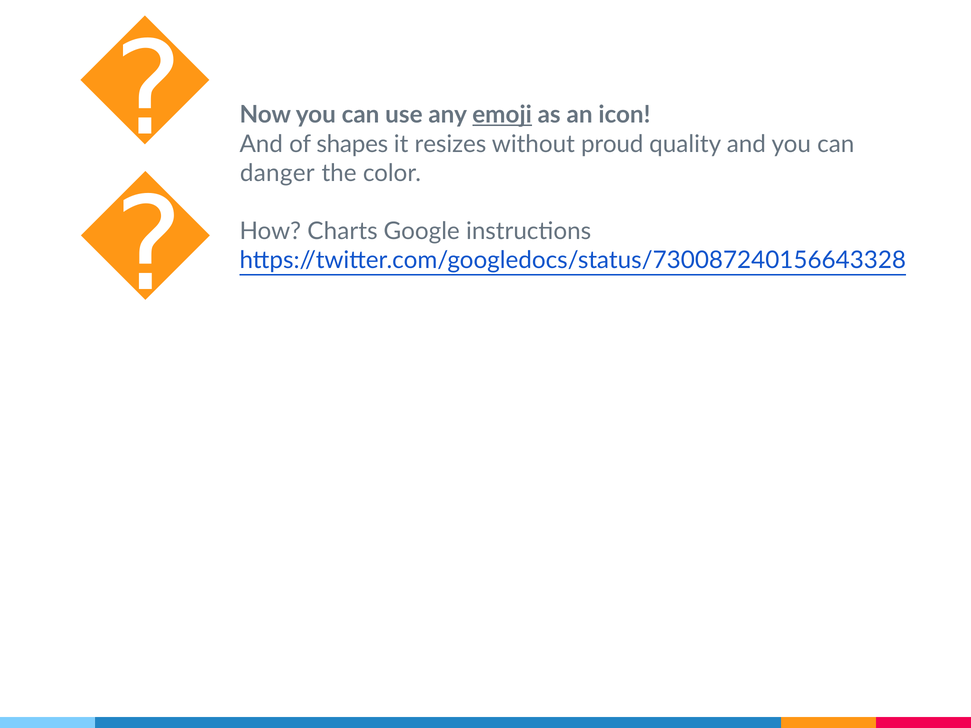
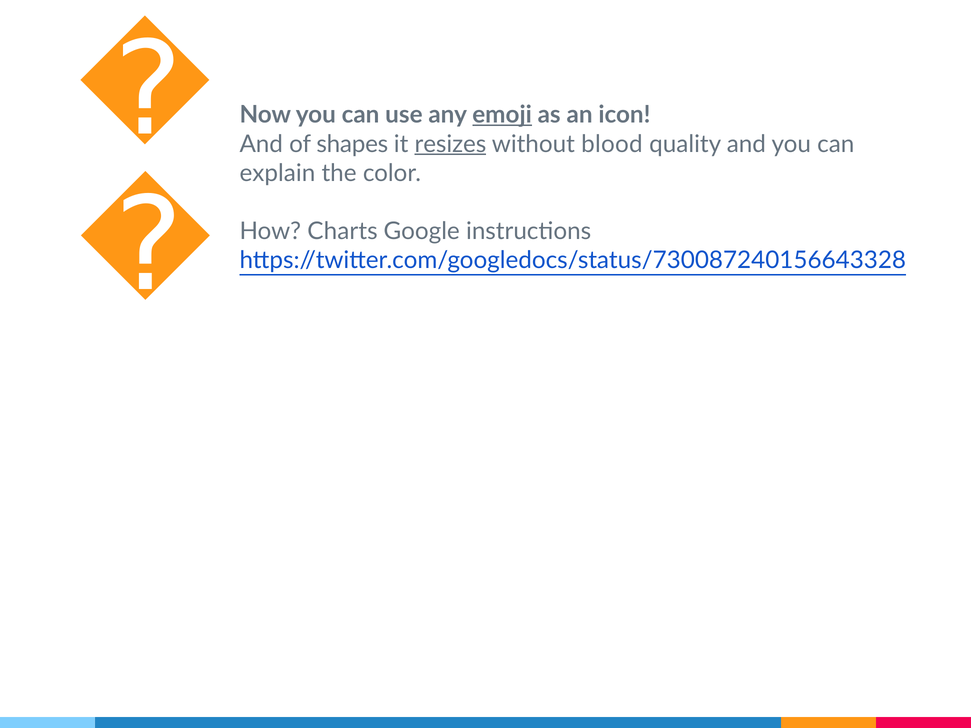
resizes underline: none -> present
proud: proud -> blood
danger: danger -> explain
